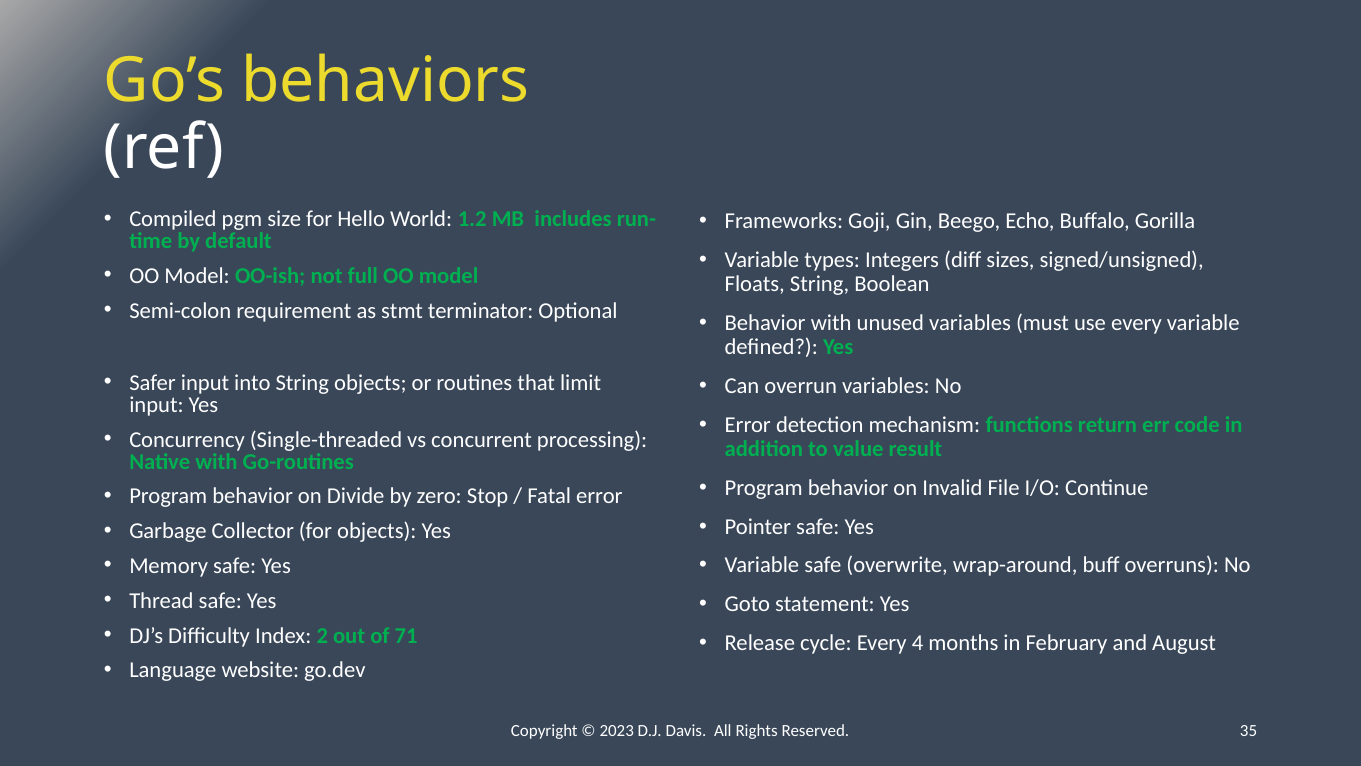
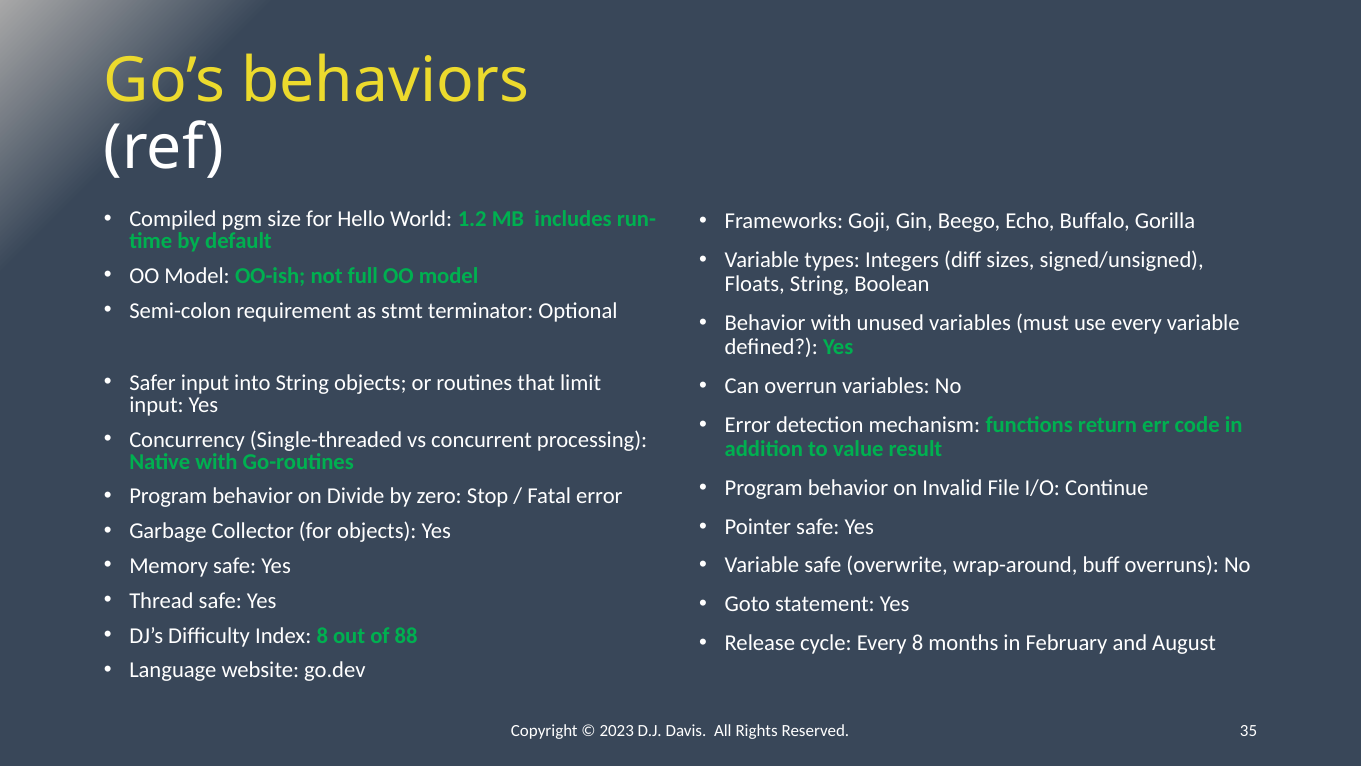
Index 2: 2 -> 8
71: 71 -> 88
Every 4: 4 -> 8
